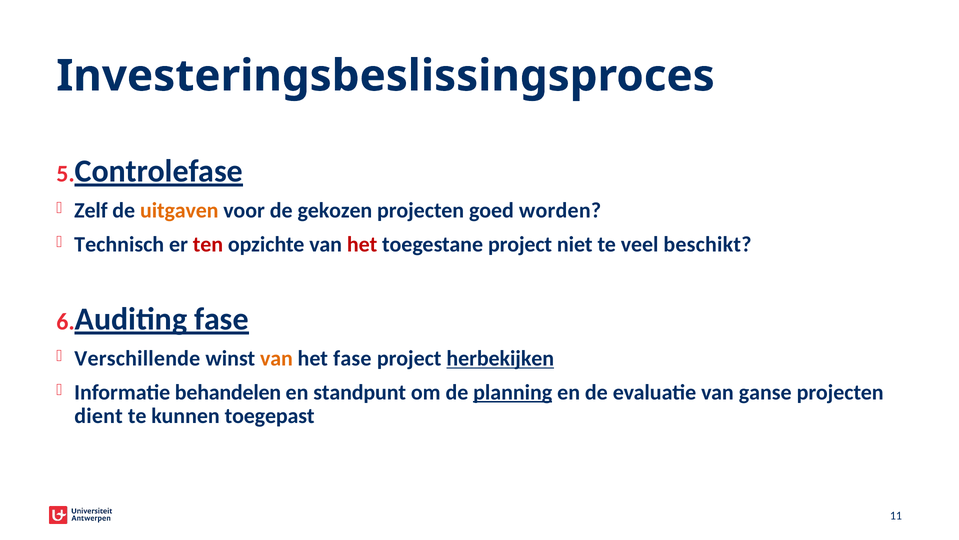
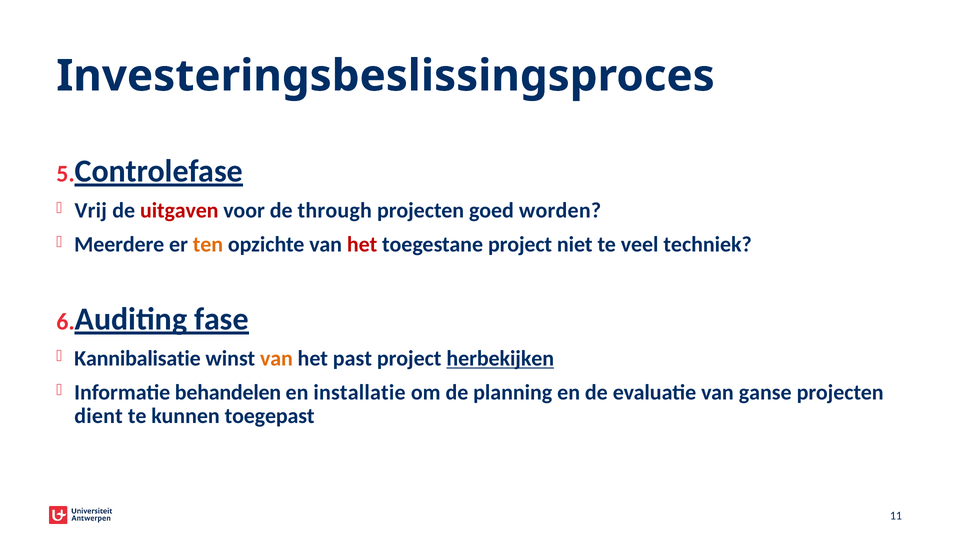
Zelf: Zelf -> Vrij
uitgaven colour: orange -> red
gekozen: gekozen -> through
Technisch: Technisch -> Meerdere
ten colour: red -> orange
beschikt: beschikt -> techniek
Verschillende: Verschillende -> Kannibalisatie
het fase: fase -> past
standpunt: standpunt -> installatie
planning underline: present -> none
